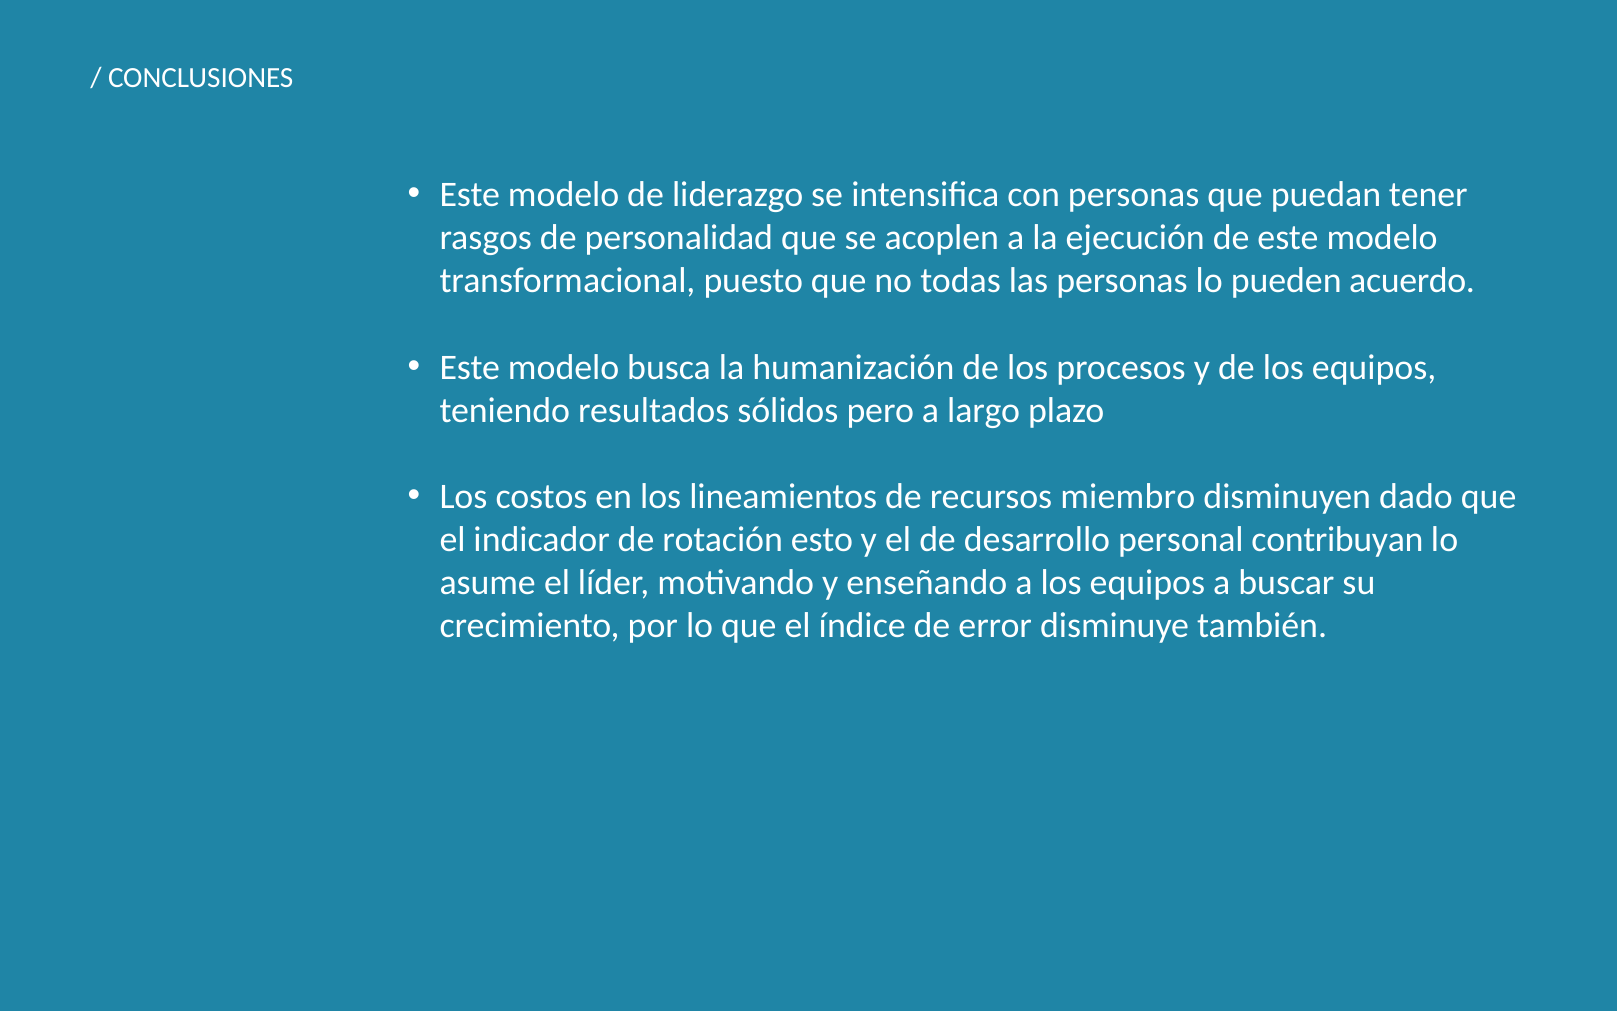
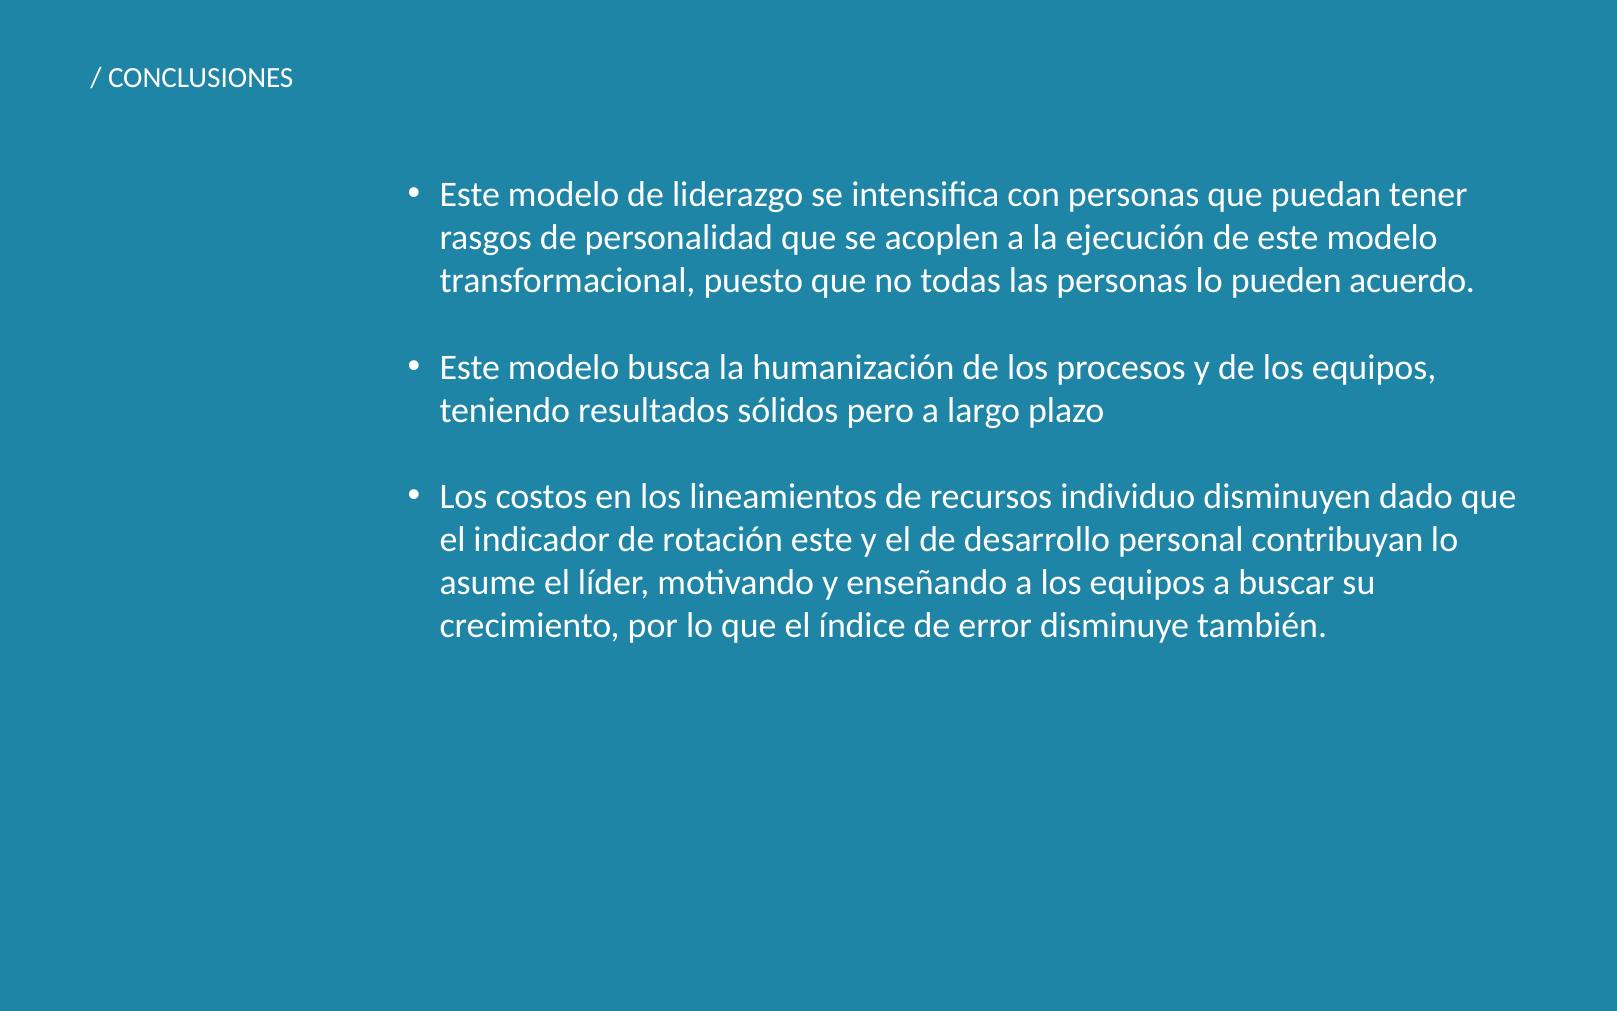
miembro: miembro -> individuo
rotación esto: esto -> este
